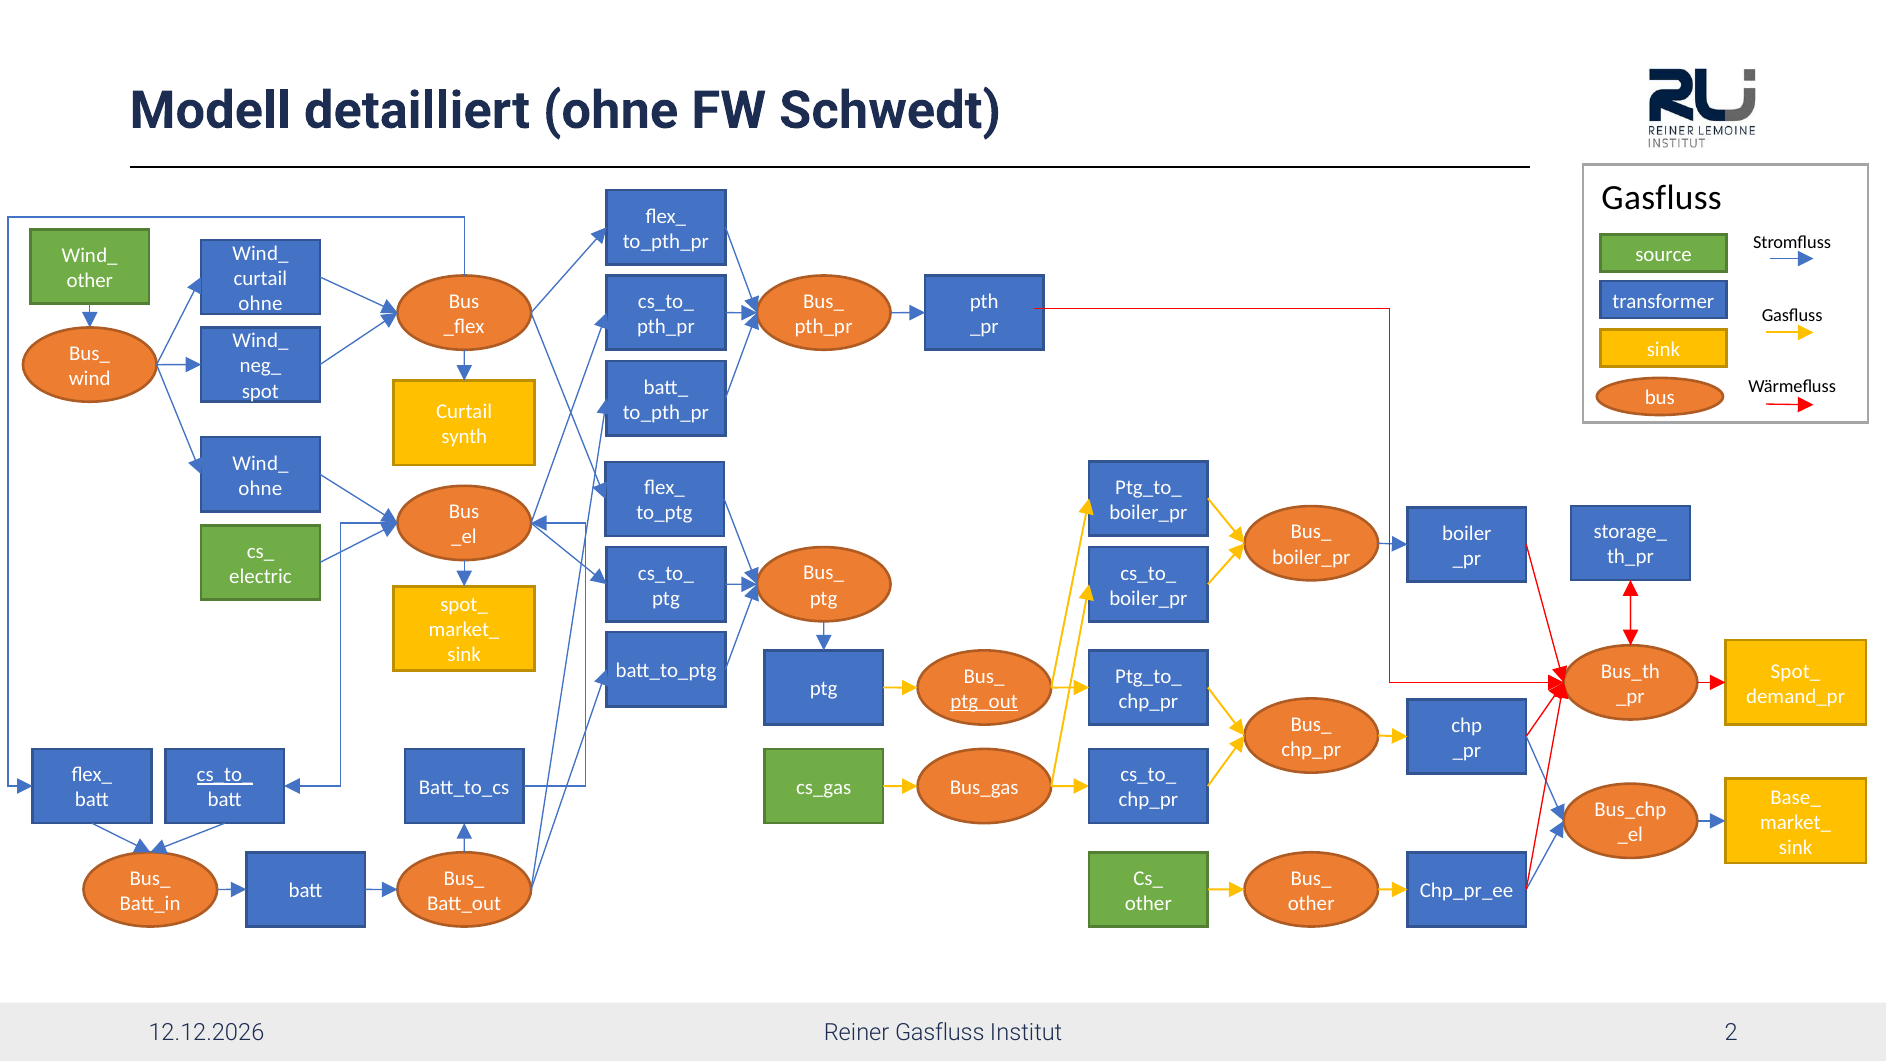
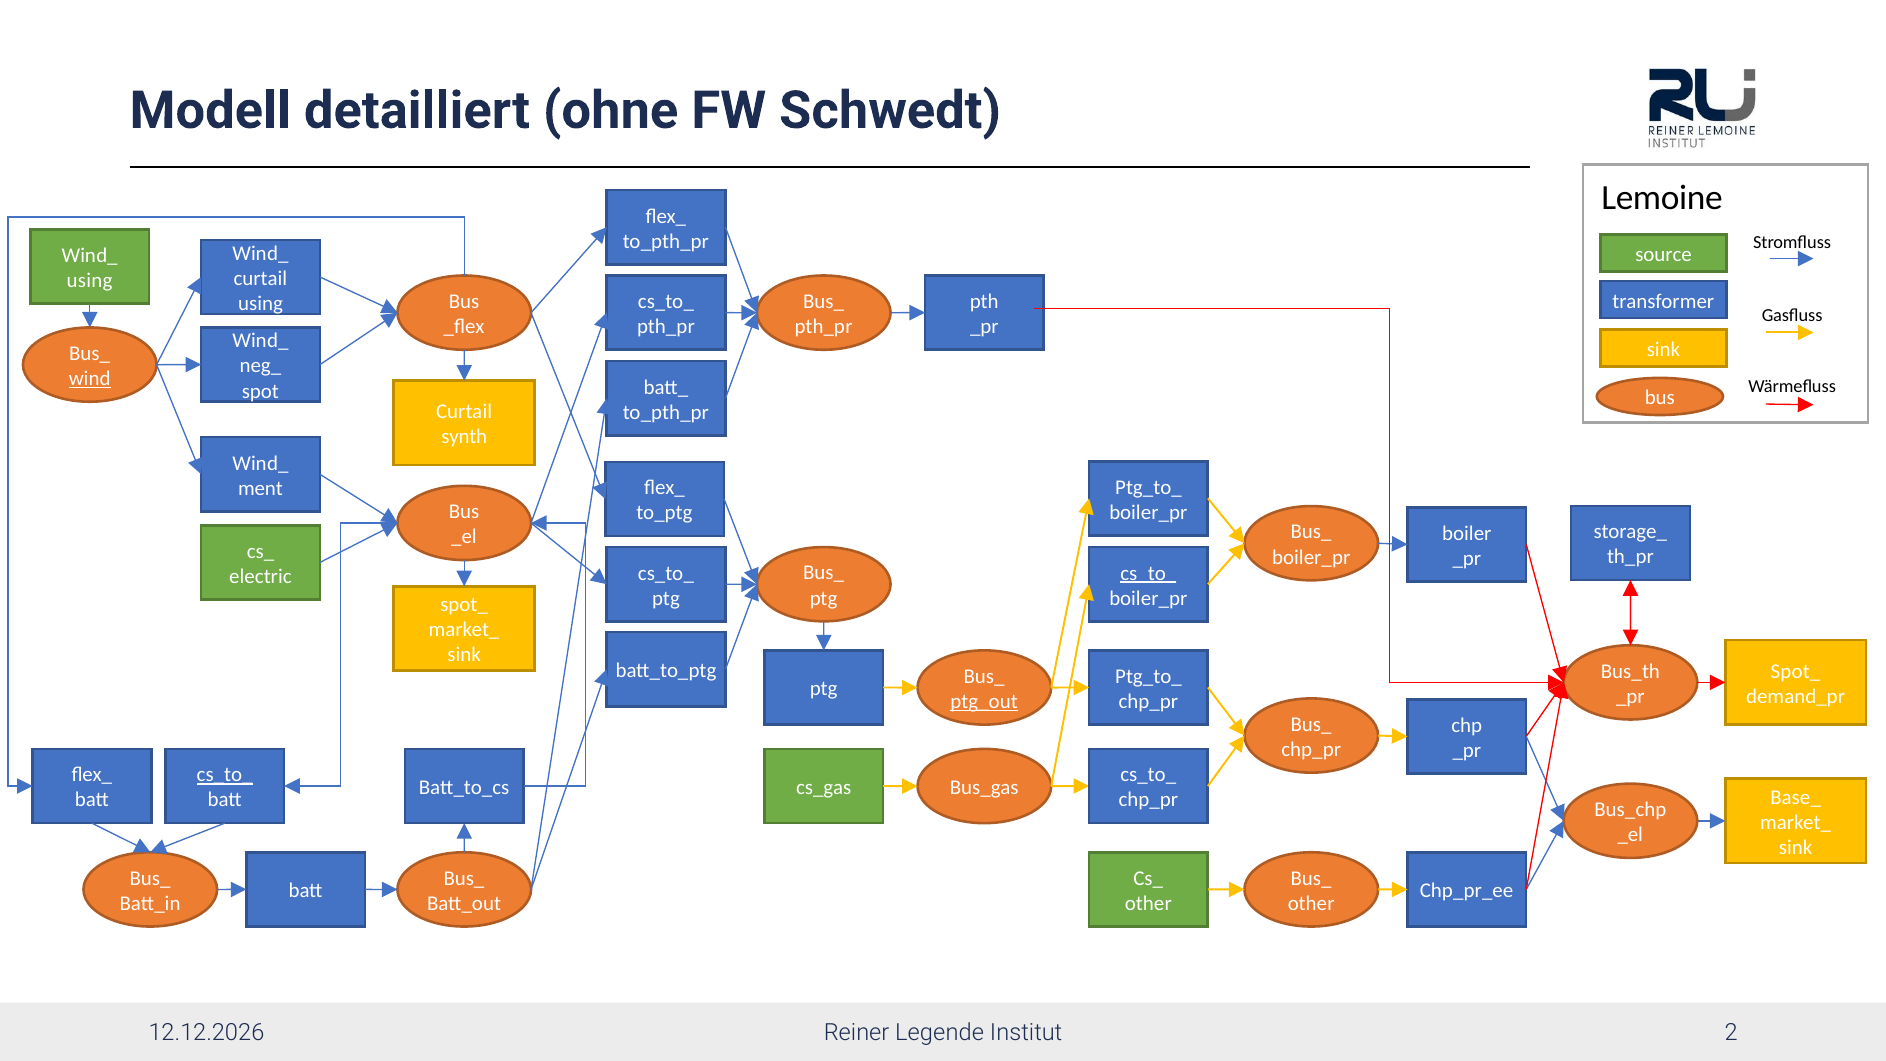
Gasfluss at (1662, 198): Gasfluss -> Lemoine
other at (90, 281): other -> using
ohne at (260, 304): ohne -> using
wind underline: none -> present
ohne at (260, 488): ohne -> ment
cs_to_ at (1148, 573) underline: none -> present
Reiner Gasfluss: Gasfluss -> Legende
